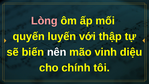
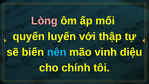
nên colour: white -> light blue
